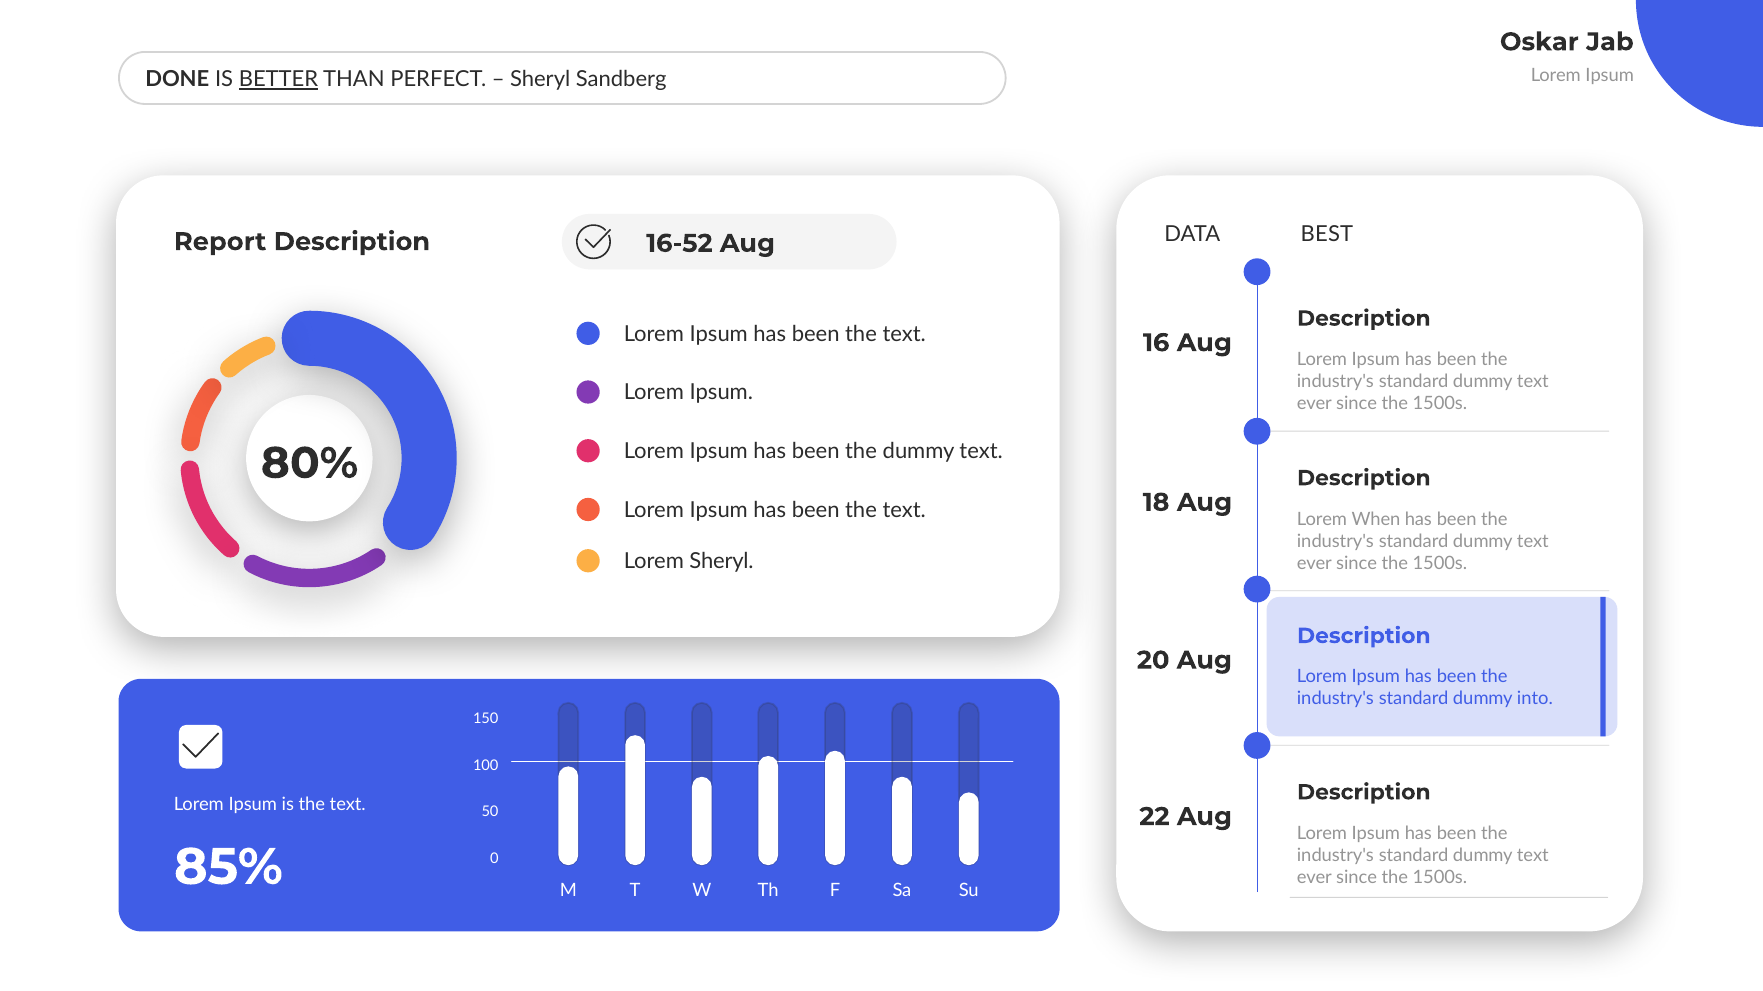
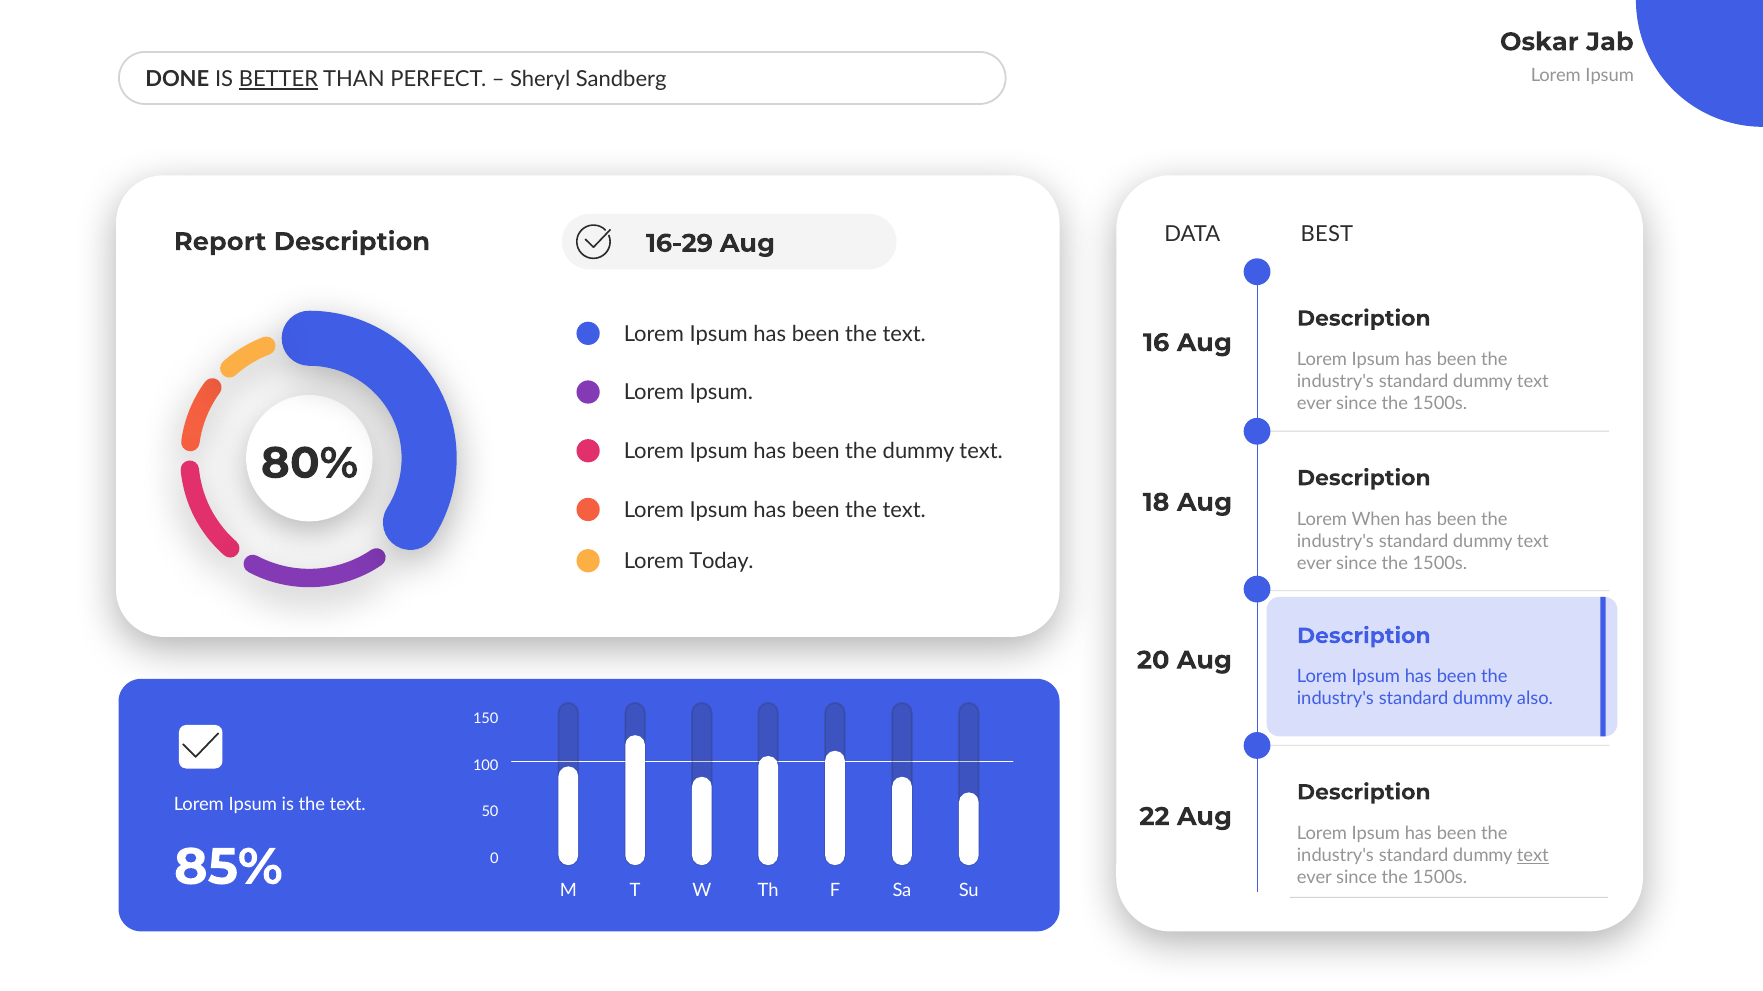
16-52: 16-52 -> 16-29
Lorem Sheryl: Sheryl -> Today
into: into -> also
text at (1533, 856) underline: none -> present
